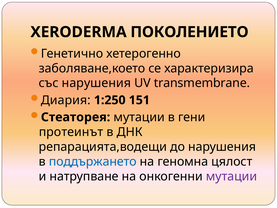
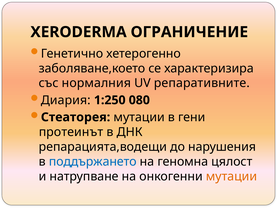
ПОКОЛЕНИЕТО: ПОКОЛЕНИЕТО -> ОГРАНИЧЕНИЕ
със нарушения: нарушения -> нормалния
transmembrane: transmembrane -> репаративните
151: 151 -> 080
мутации at (231, 176) colour: purple -> orange
